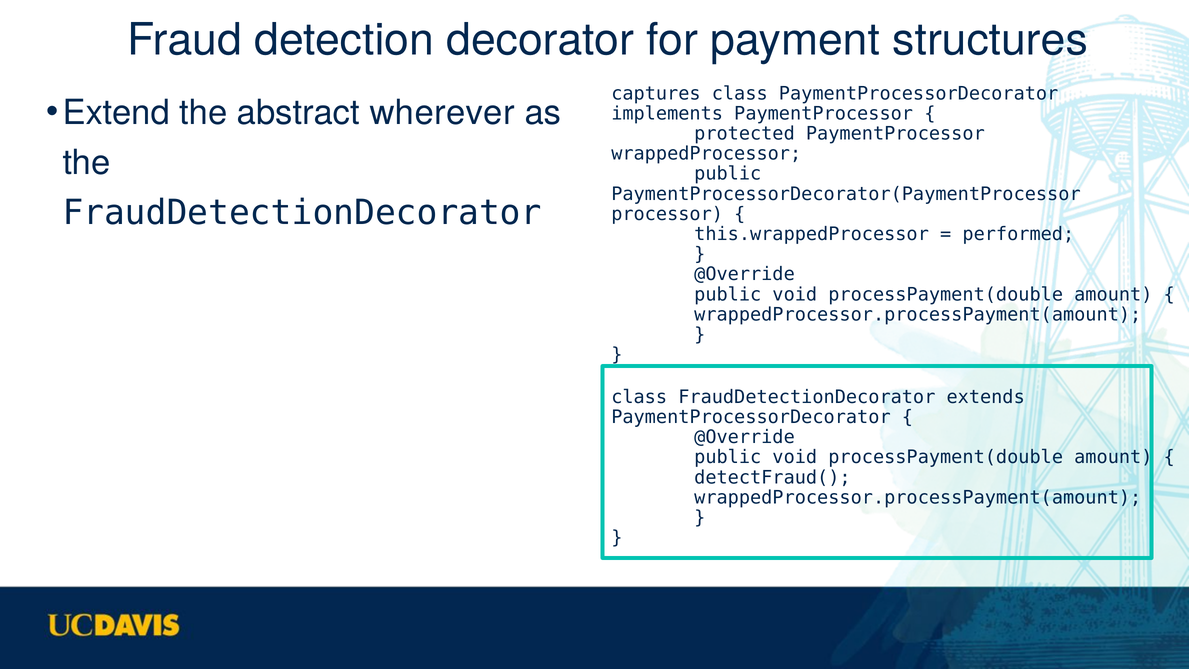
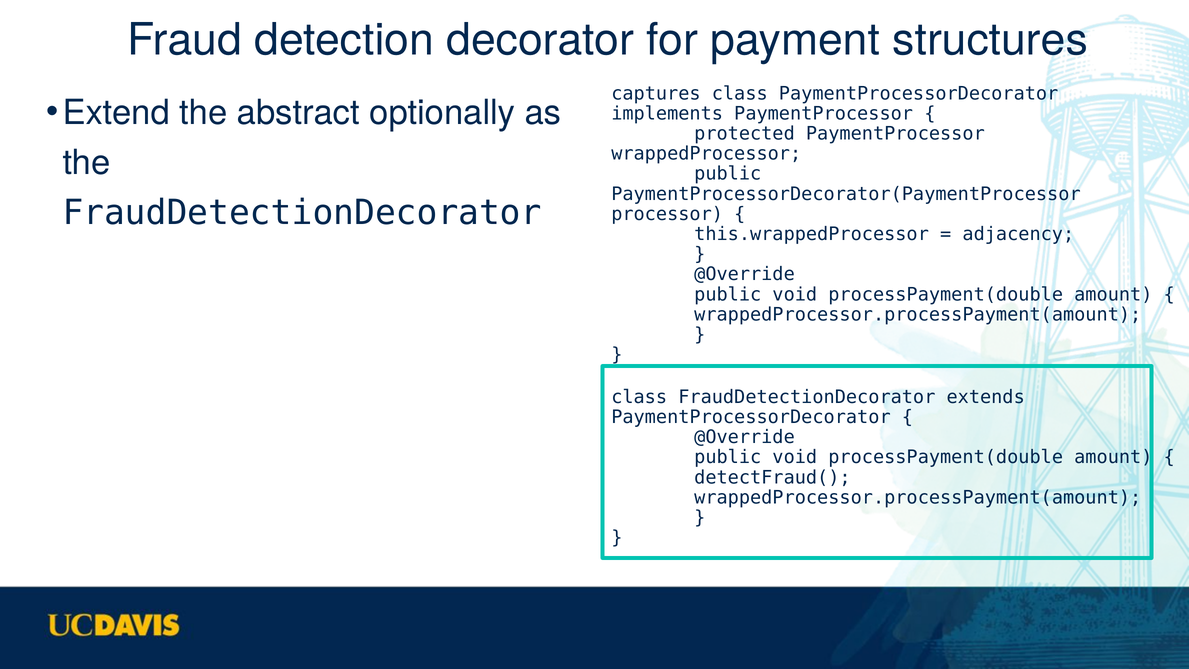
wherever: wherever -> optionally
performed: performed -> adjacency
